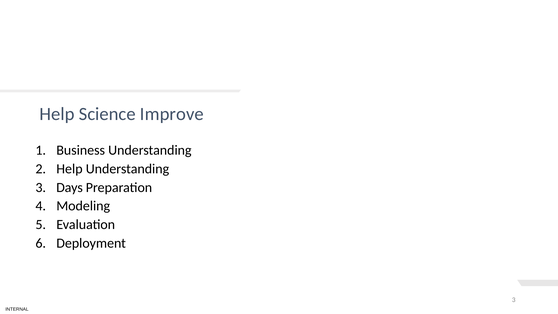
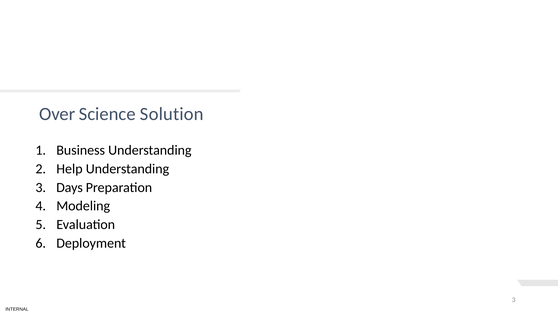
Help at (57, 114): Help -> Over
Improve: Improve -> Solution
